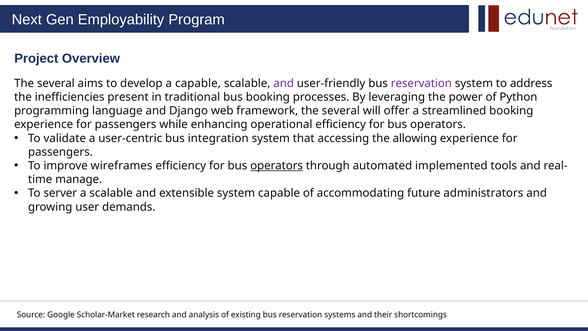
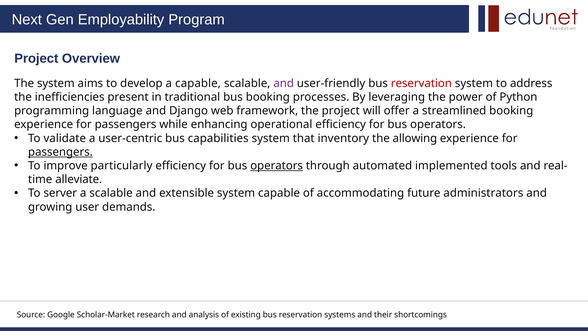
several at (56, 83): several -> system
reservation at (421, 83) colour: purple -> red
framework the several: several -> project
integration: integration -> capabilities
accessing: accessing -> inventory
passengers at (60, 152) underline: none -> present
wireframes: wireframes -> particularly
manage: manage -> alleviate
